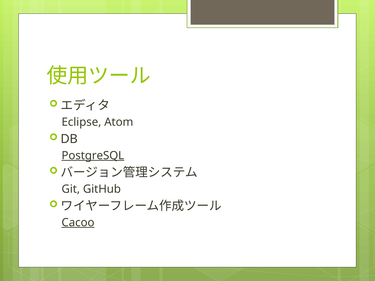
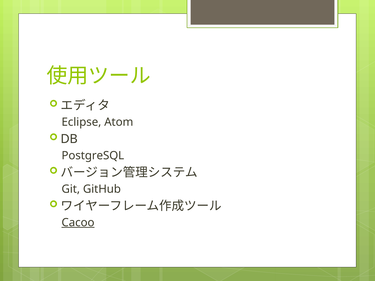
PostgreSQL underline: present -> none
